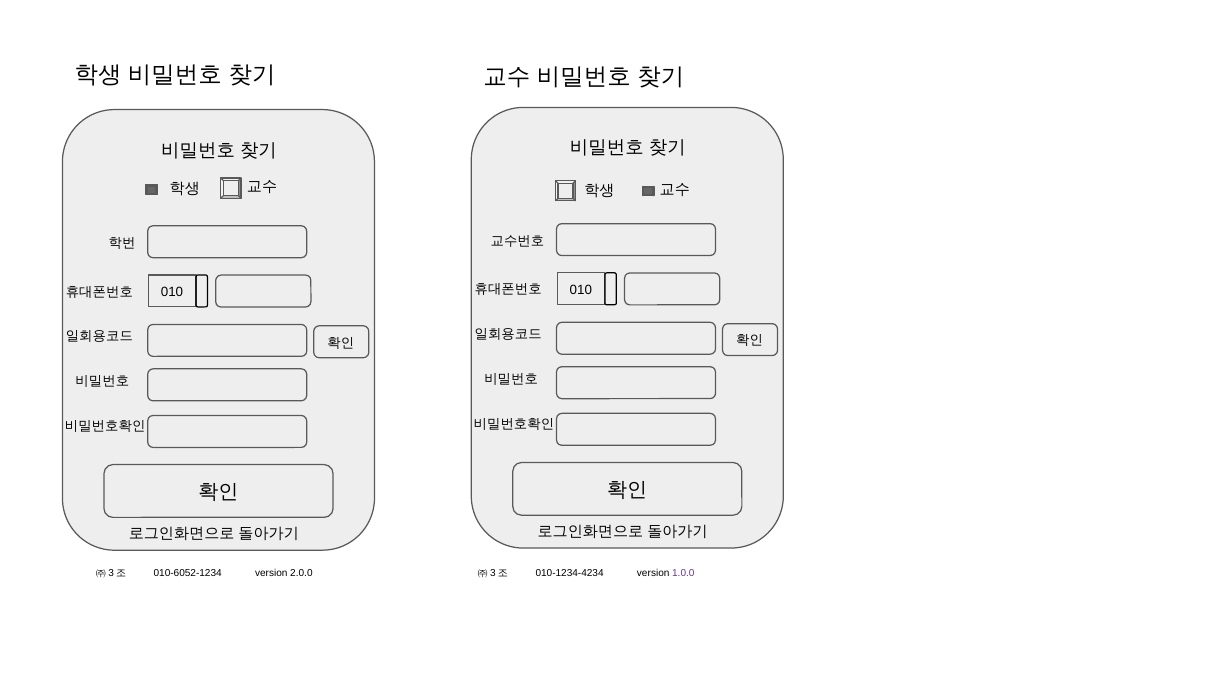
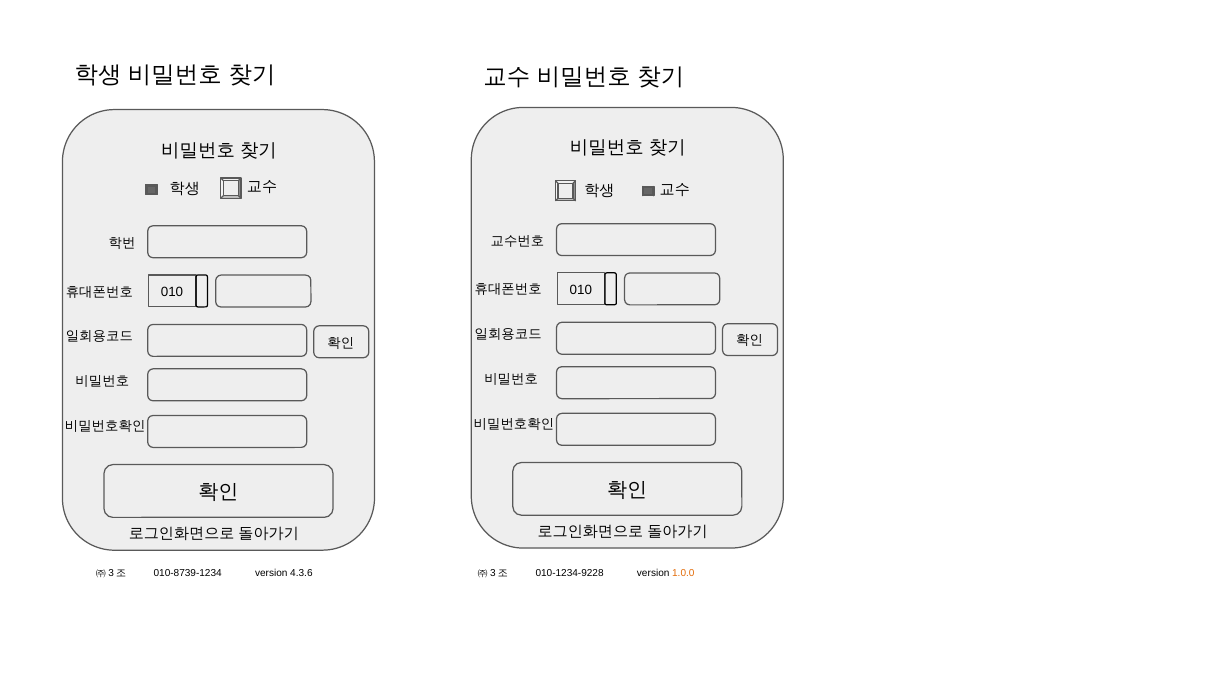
010-6052-1234: 010-6052-1234 -> 010-8739-1234
2.0.0: 2.0.0 -> 4.3.6
010-1234-4234: 010-1234-4234 -> 010-1234-9228
1.0.0 colour: purple -> orange
